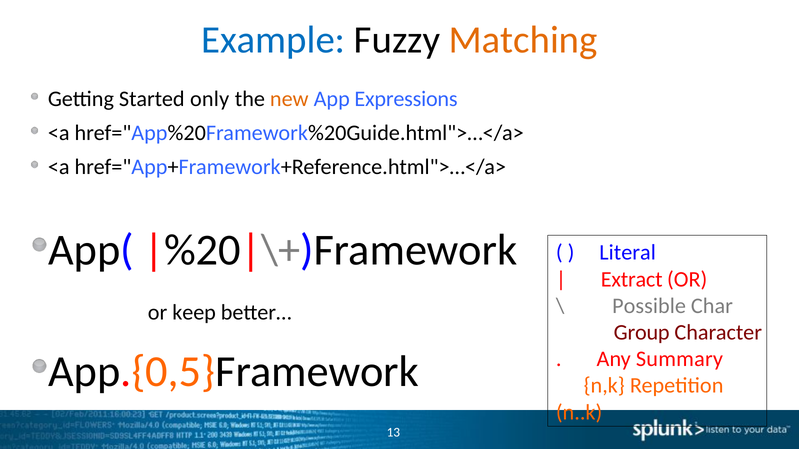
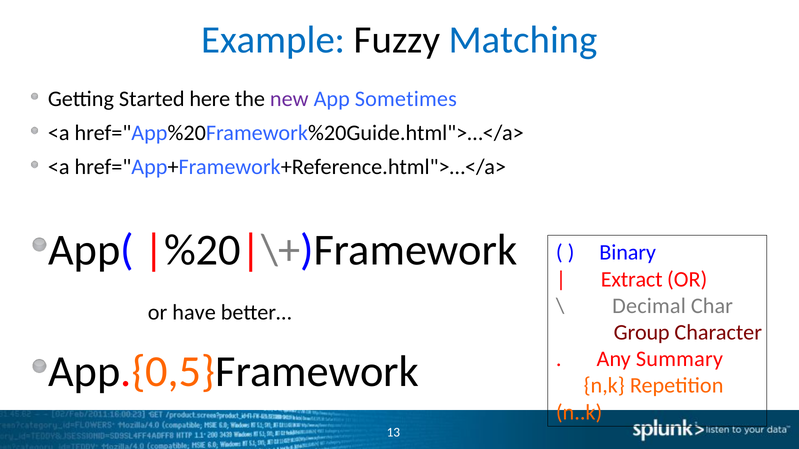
Matching colour: orange -> blue
only: only -> here
new colour: orange -> purple
Expressions: Expressions -> Sometimes
Literal: Literal -> Binary
Possible: Possible -> Decimal
keep: keep -> have
